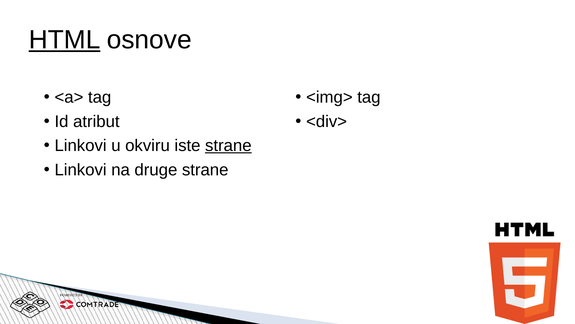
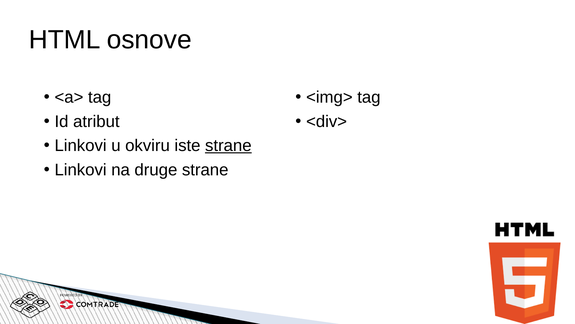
HTML underline: present -> none
